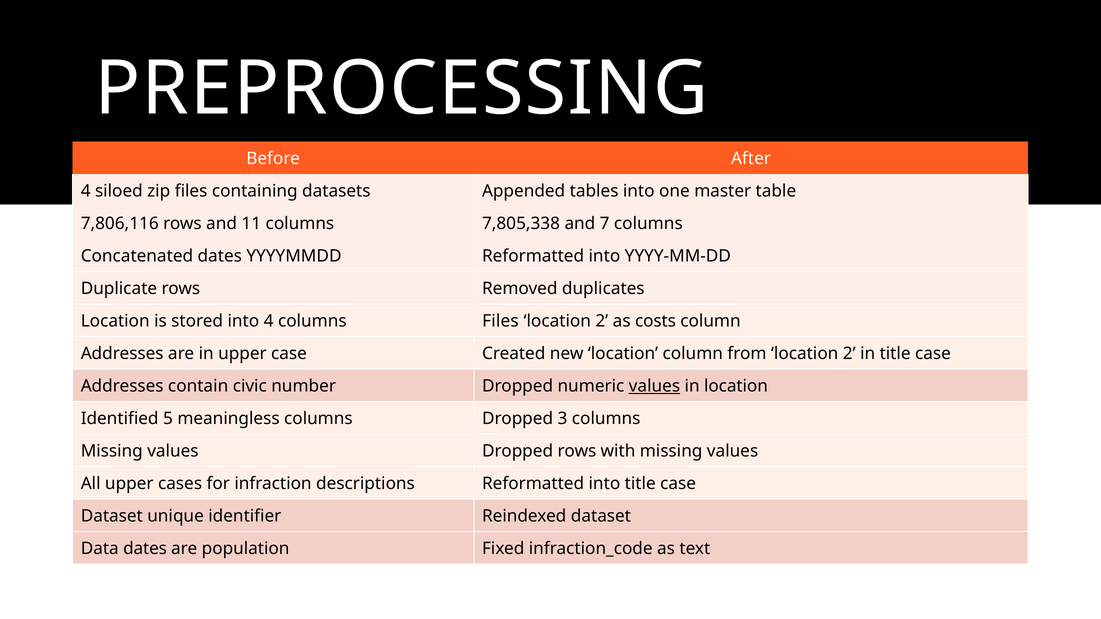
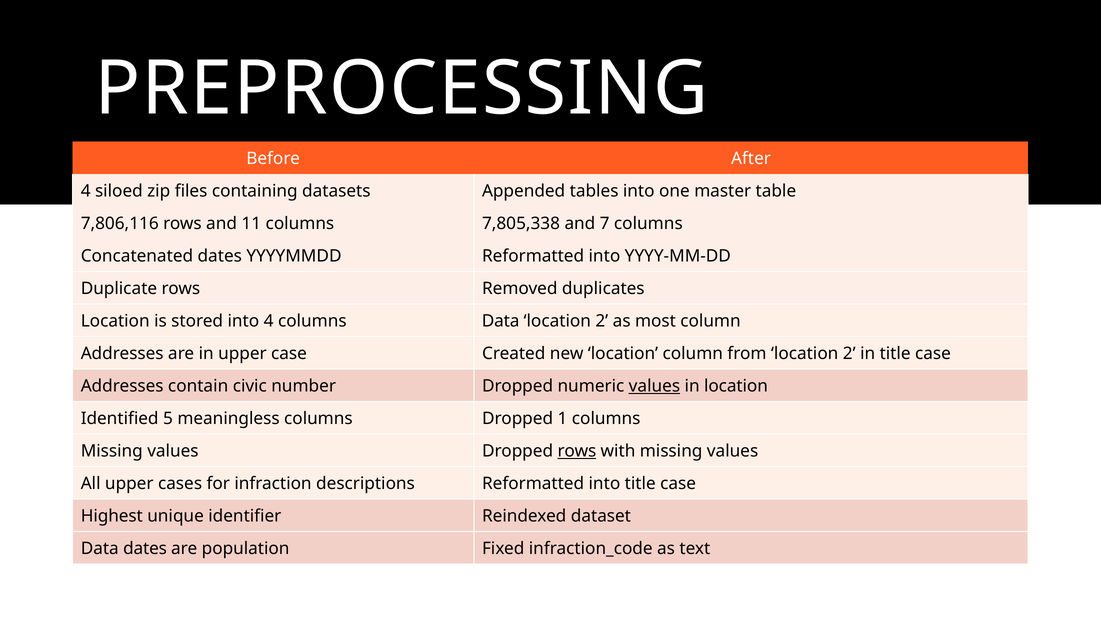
columns Files: Files -> Data
costs: costs -> most
3: 3 -> 1
rows at (577, 451) underline: none -> present
Dataset at (112, 516): Dataset -> Highest
